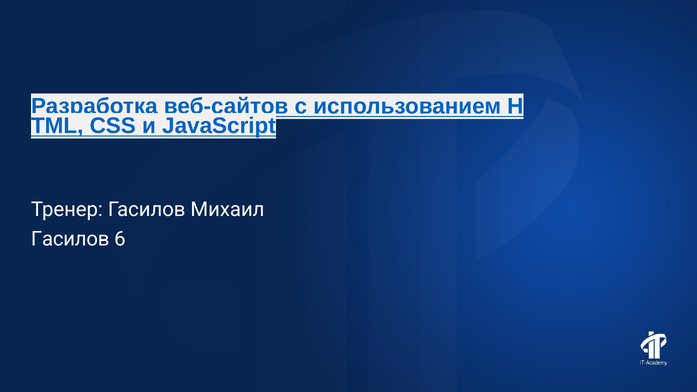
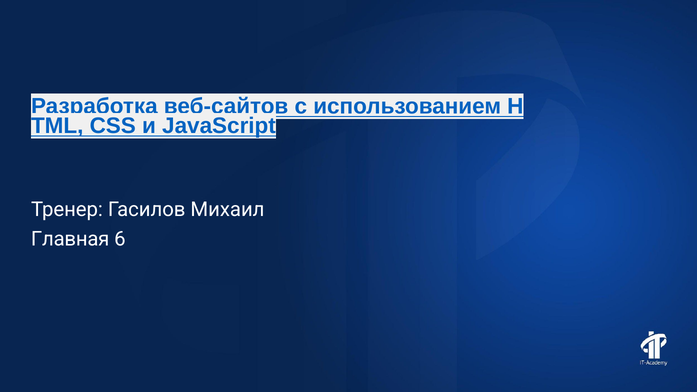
Гасилов at (70, 239): Гасилов -> Главная
